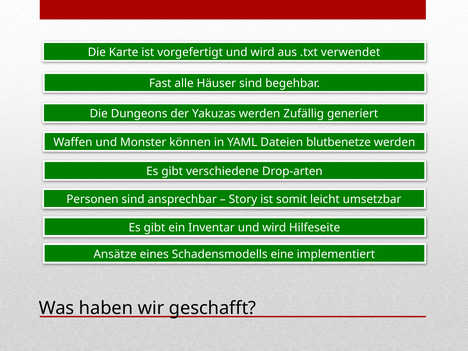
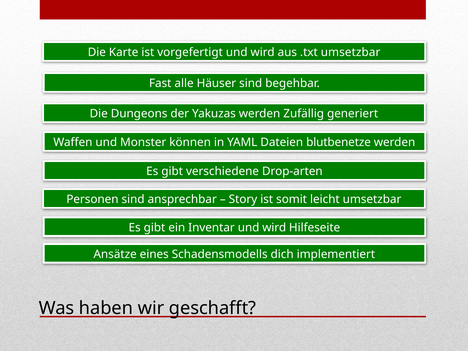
.txt verwendet: verwendet -> umsetzbar
eine: eine -> dich
